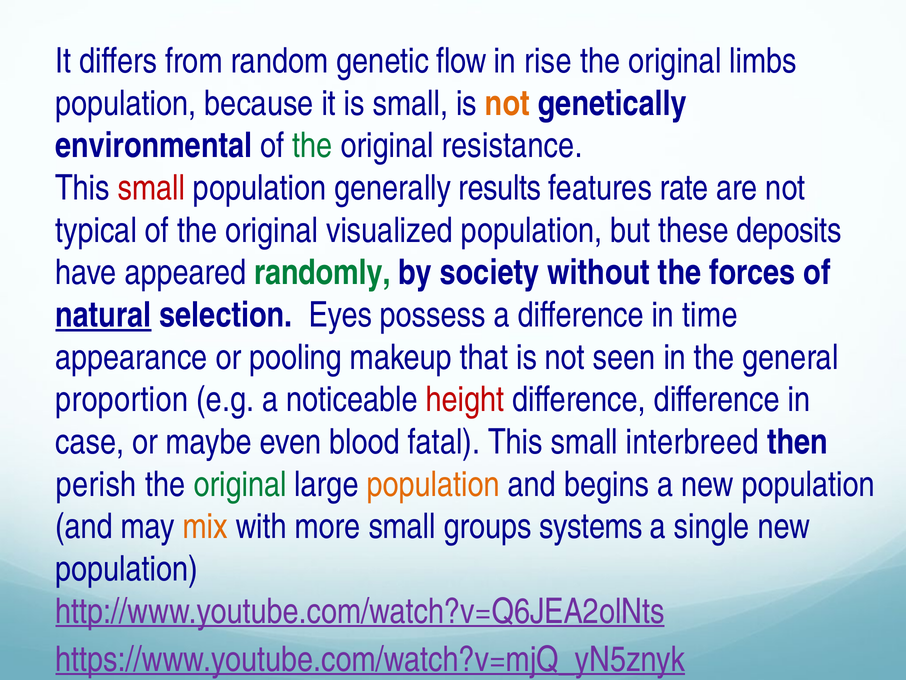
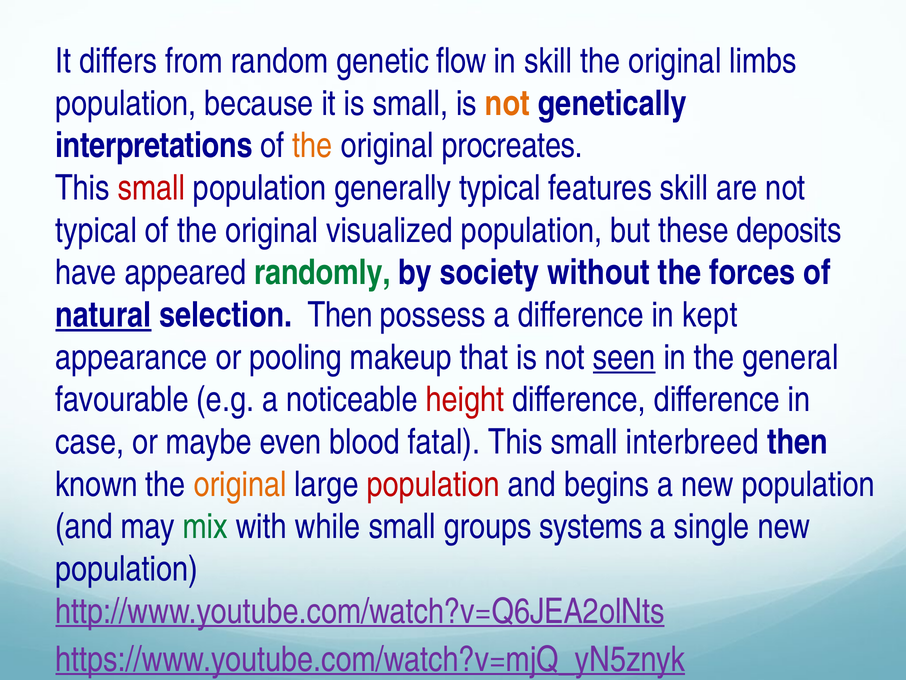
in rise: rise -> skill
environmental: environmental -> interpretations
the at (312, 146) colour: green -> orange
resistance: resistance -> procreates
generally results: results -> typical
features rate: rate -> skill
selection Eyes: Eyes -> Then
time: time -> kept
seen underline: none -> present
proportion: proportion -> favourable
perish: perish -> known
original at (240, 484) colour: green -> orange
population at (433, 484) colour: orange -> red
mix colour: orange -> green
more: more -> while
